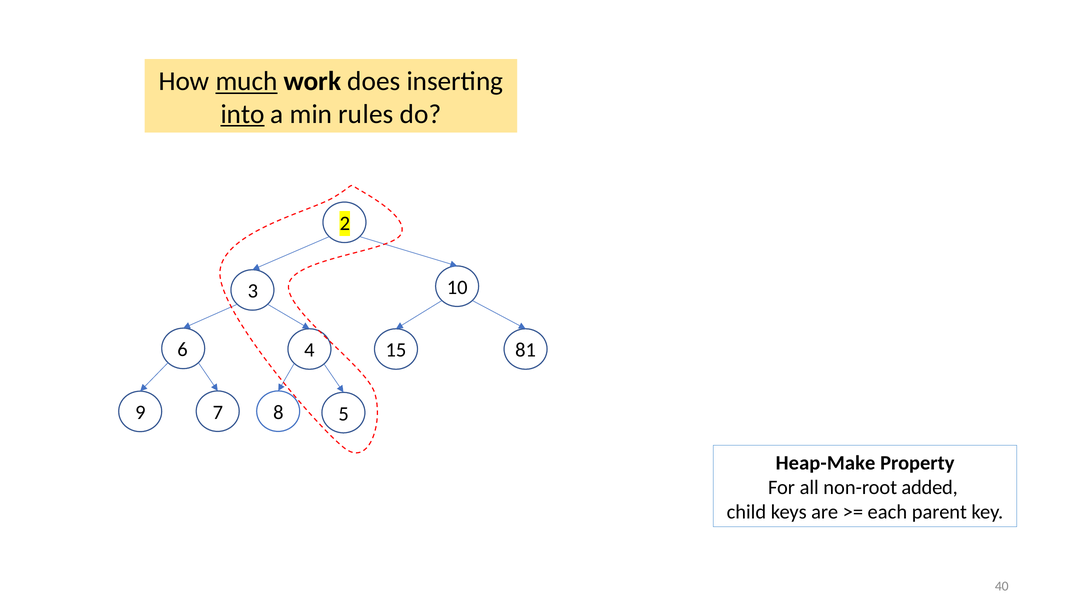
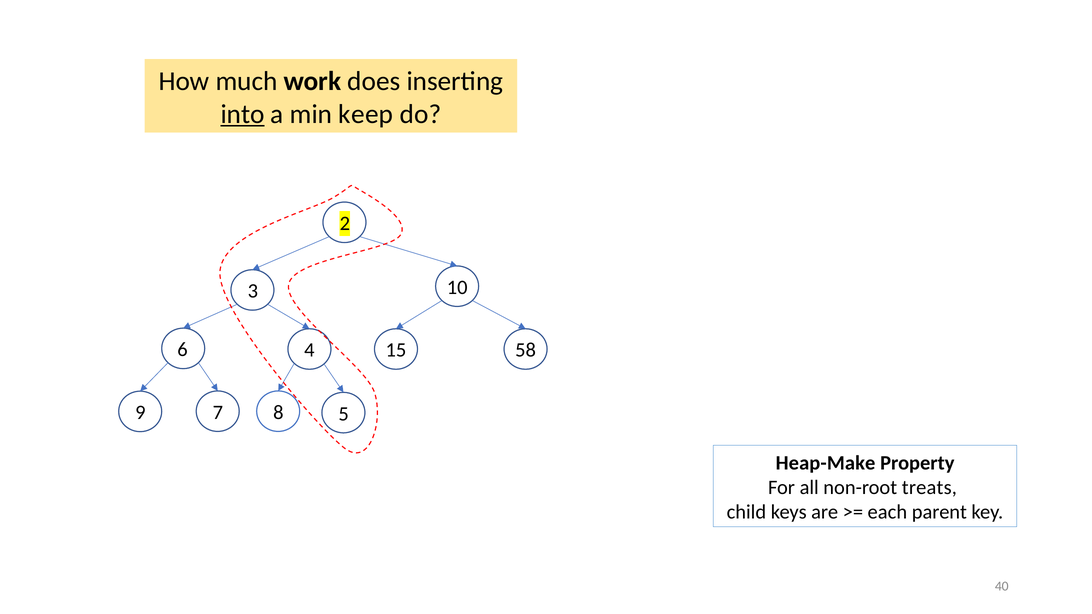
much underline: present -> none
rules: rules -> keep
81: 81 -> 58
added: added -> treats
